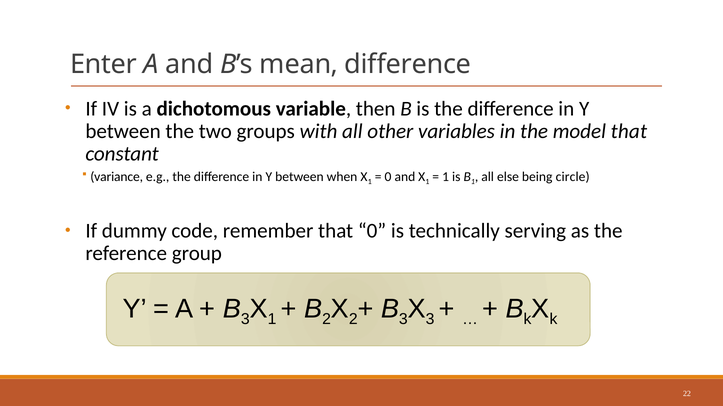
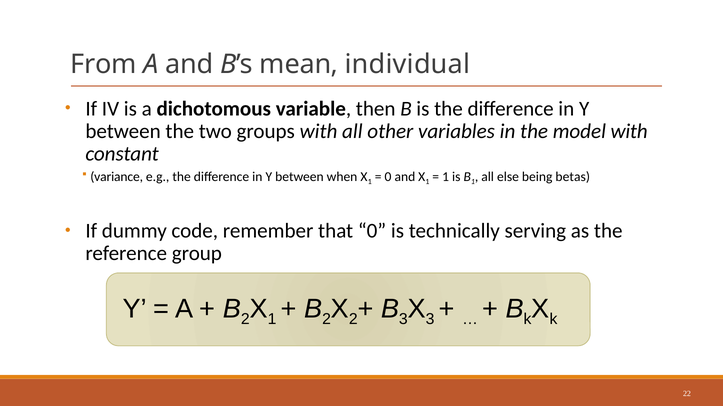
Enter: Enter -> From
mean difference: difference -> individual
model that: that -> with
circle: circle -> betas
3 at (245, 320): 3 -> 2
